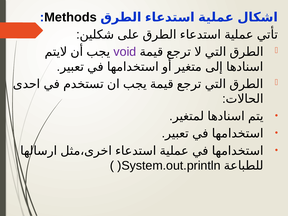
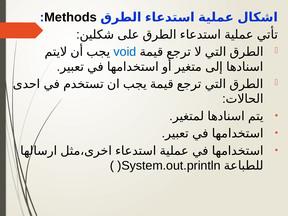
void colour: purple -> blue
